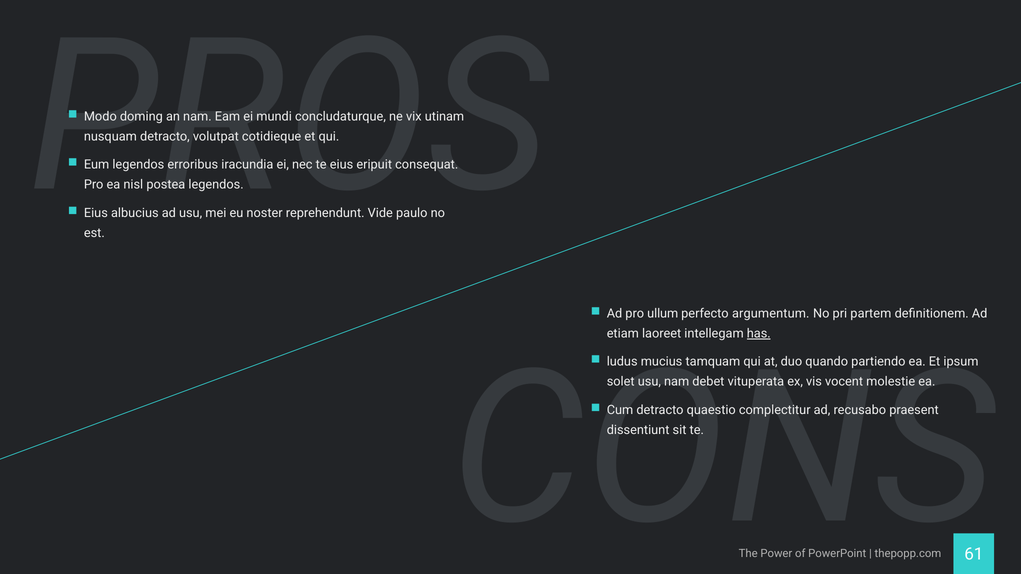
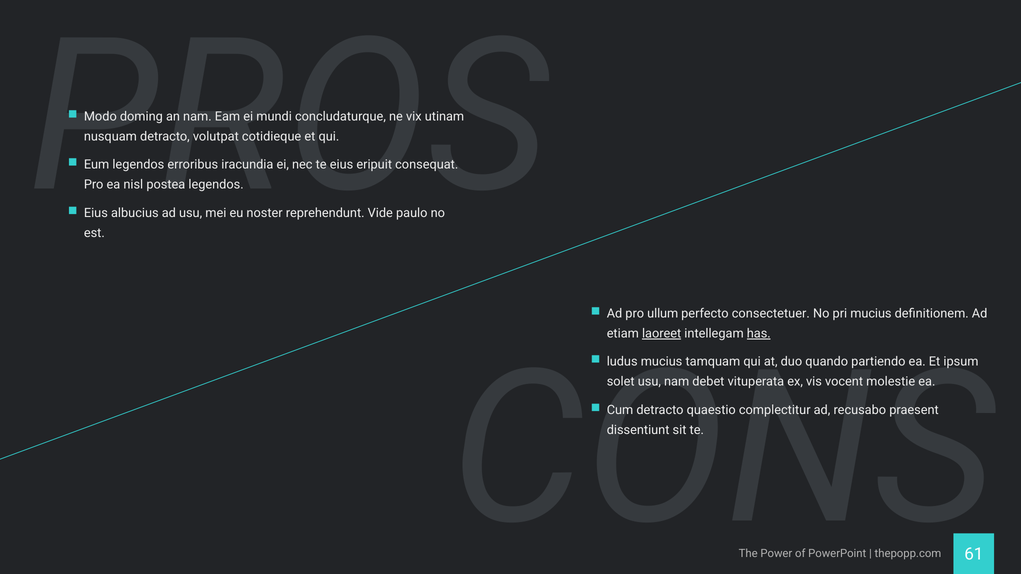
argumentum: argumentum -> consectetuer
pri partem: partem -> mucius
laoreet underline: none -> present
